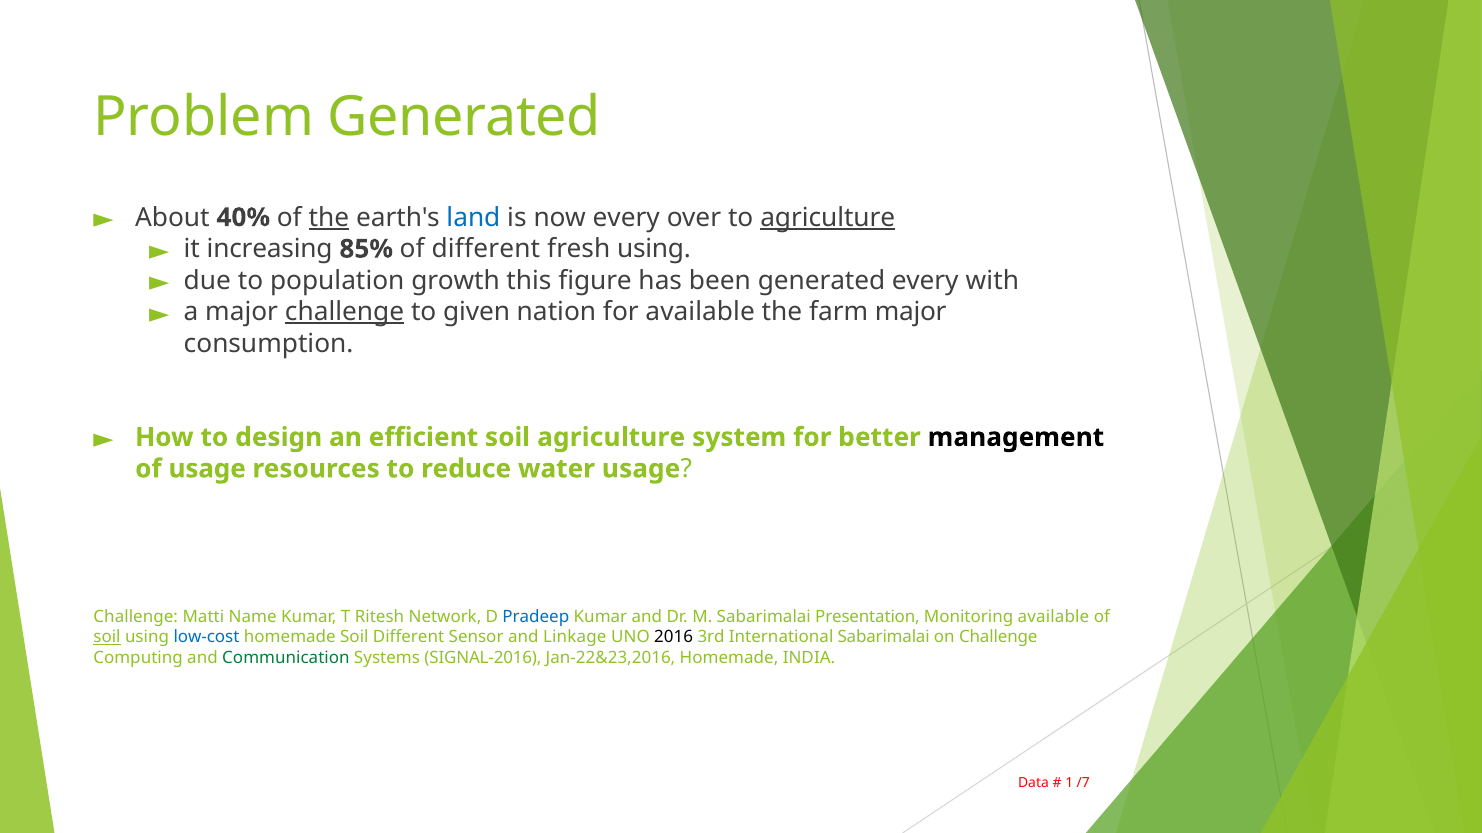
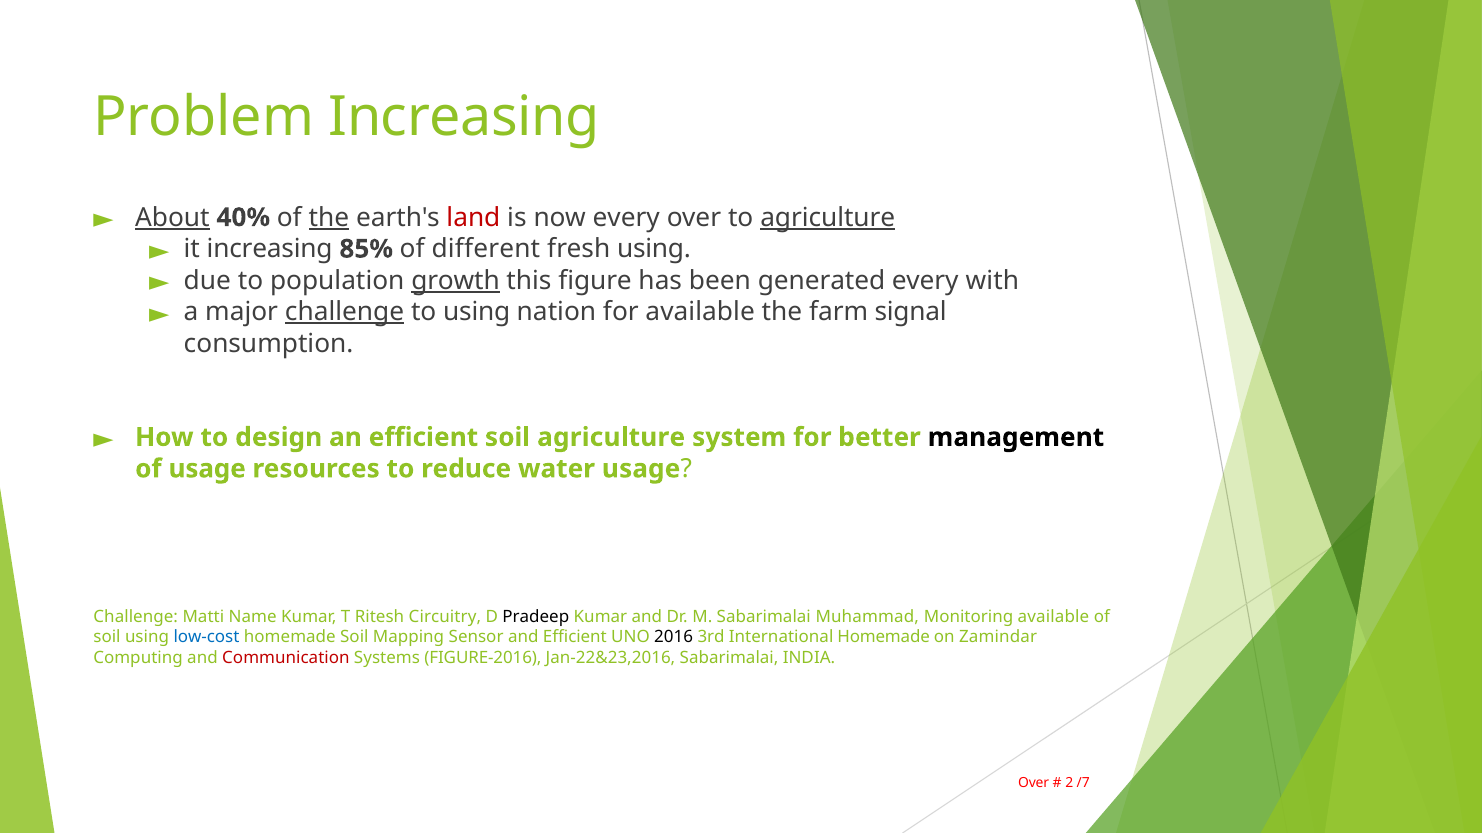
Problem Generated: Generated -> Increasing
About underline: none -> present
land colour: blue -> red
growth underline: none -> present
to given: given -> using
farm major: major -> signal
Network: Network -> Circuitry
Pradeep colour: blue -> black
Presentation: Presentation -> Muhammad
soil at (107, 638) underline: present -> none
Soil Different: Different -> Mapping
and Linkage: Linkage -> Efficient
International Sabarimalai: Sabarimalai -> Homemade
on Challenge: Challenge -> Zamindar
Communication colour: green -> red
SIGNAL-2016: SIGNAL-2016 -> FIGURE-2016
Jan-22&23,2016 Homemade: Homemade -> Sabarimalai
Data at (1034, 784): Data -> Over
1: 1 -> 2
